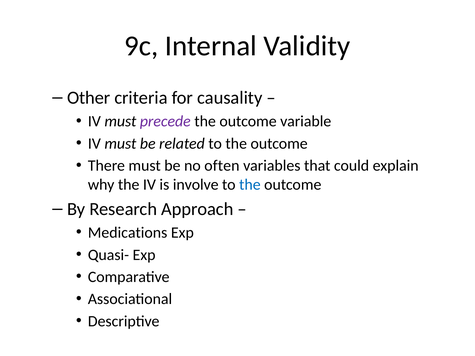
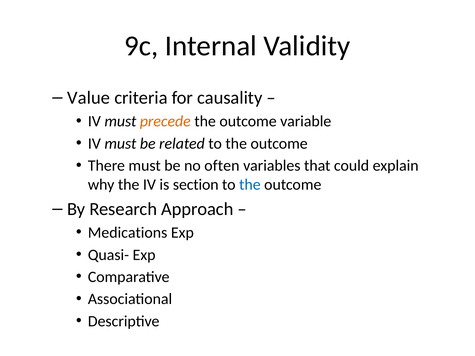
Other: Other -> Value
precede colour: purple -> orange
involve: involve -> section
